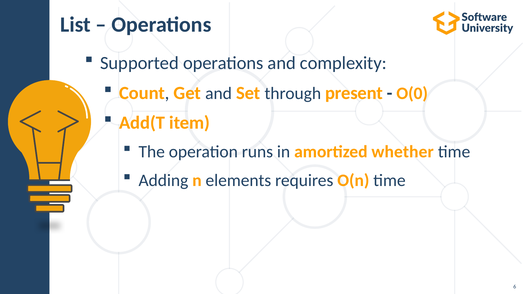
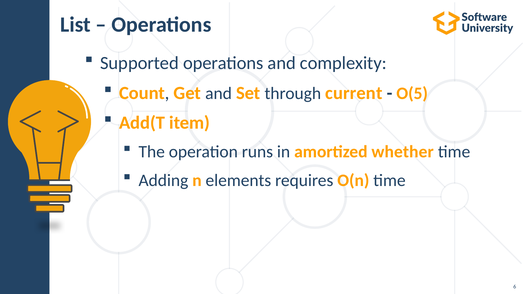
present: present -> current
O(0: O(0 -> O(5
